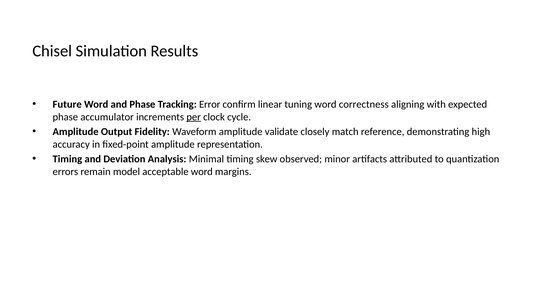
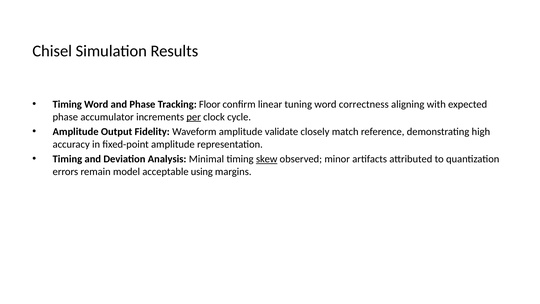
Future at (67, 104): Future -> Timing
Error: Error -> Floor
skew underline: none -> present
acceptable word: word -> using
